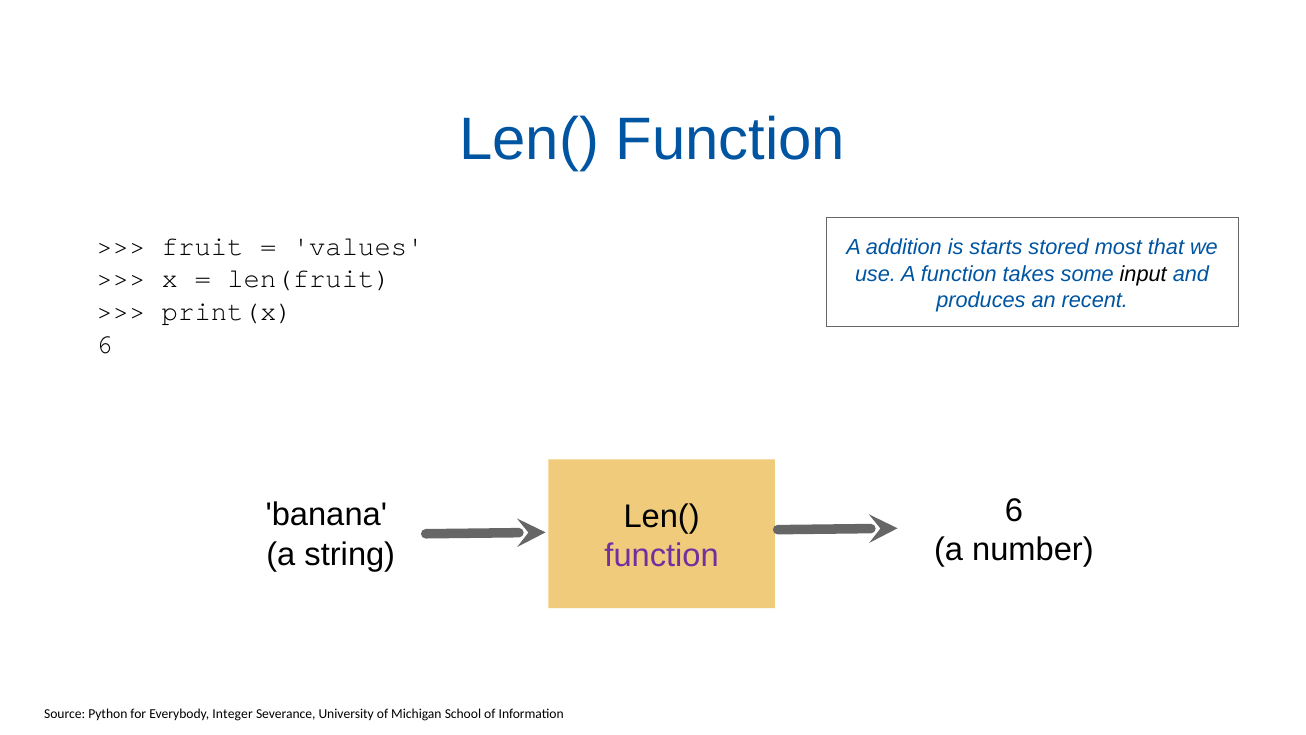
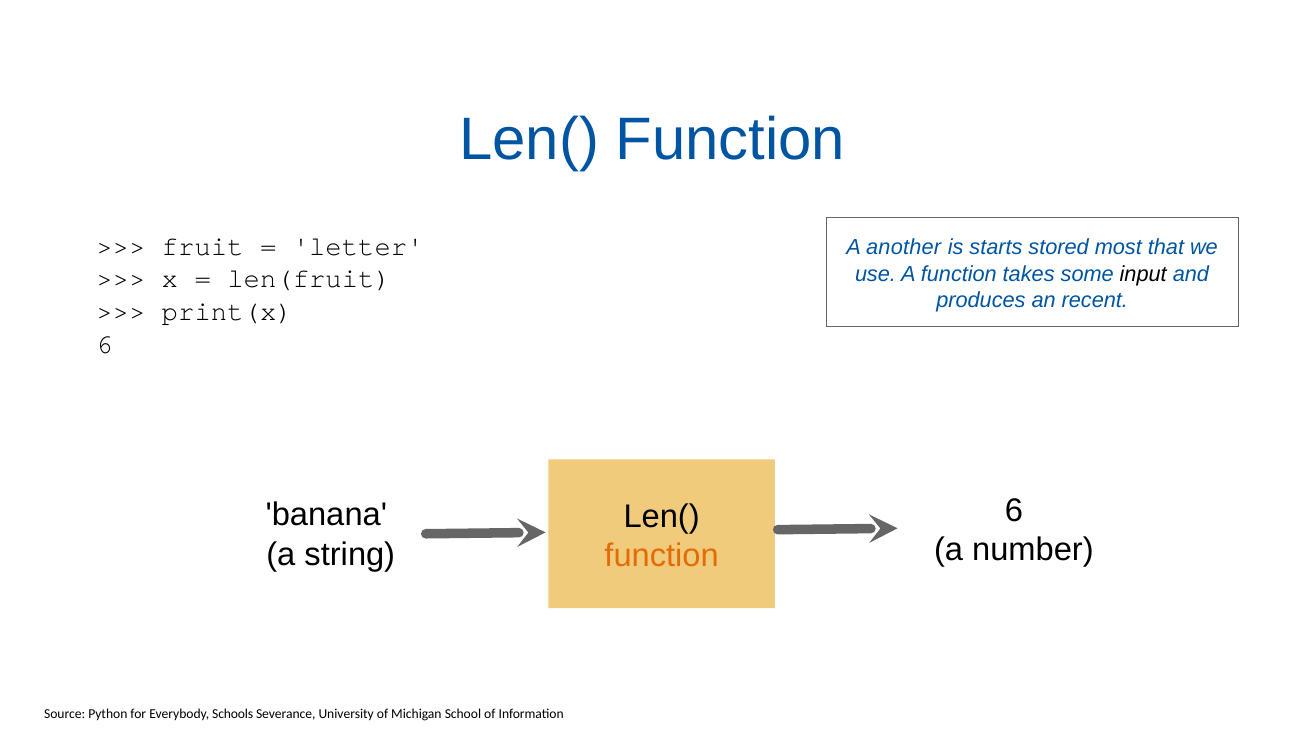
values: values -> letter
addition: addition -> another
function at (662, 555) colour: purple -> orange
Integer: Integer -> Schools
